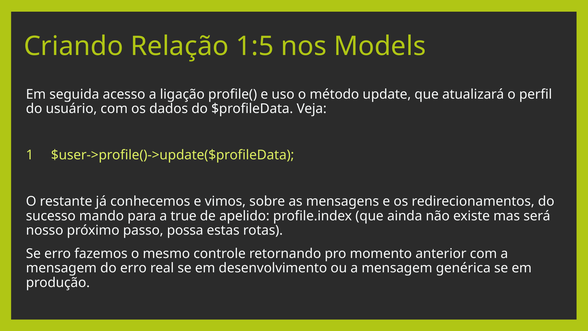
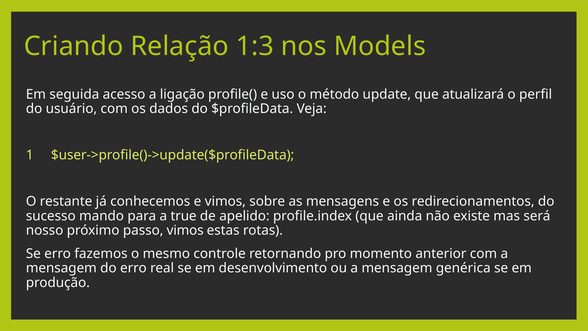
1:5: 1:5 -> 1:3
passo possa: possa -> vimos
